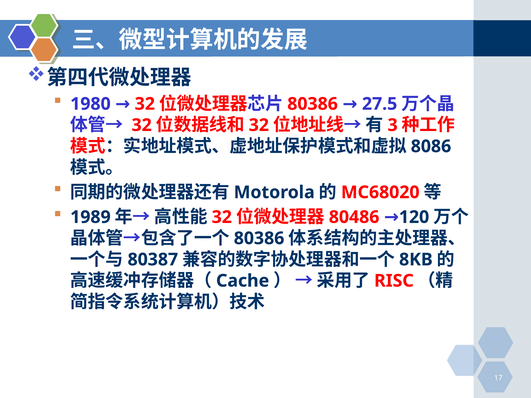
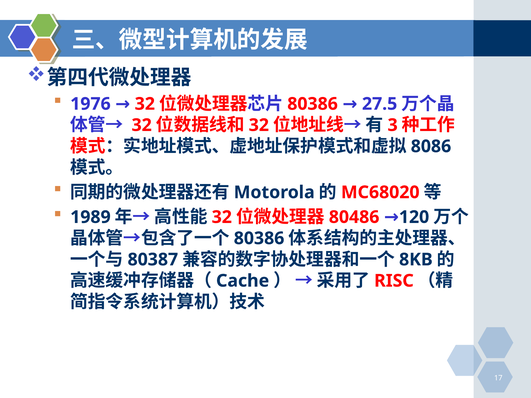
1980: 1980 -> 1976
